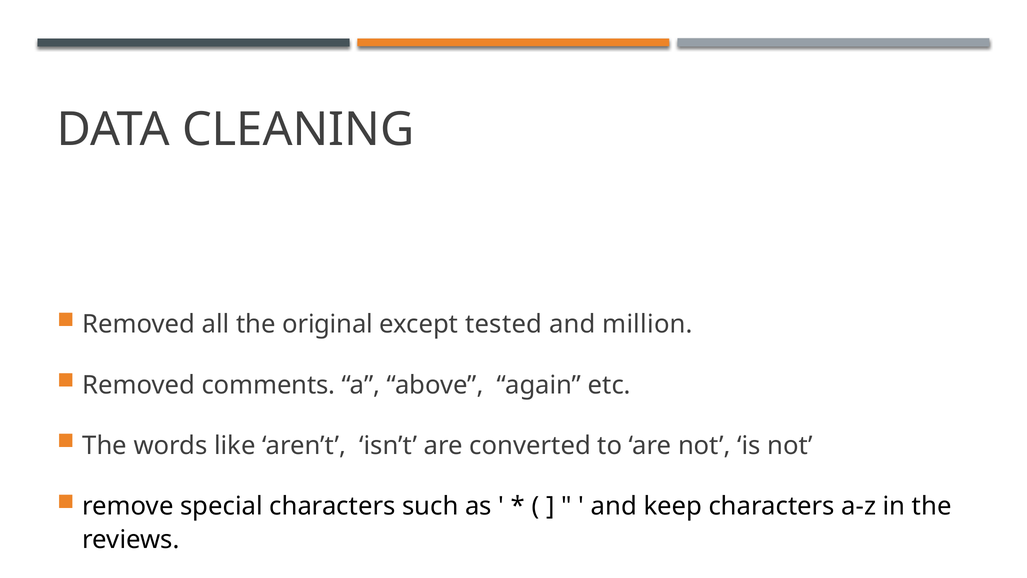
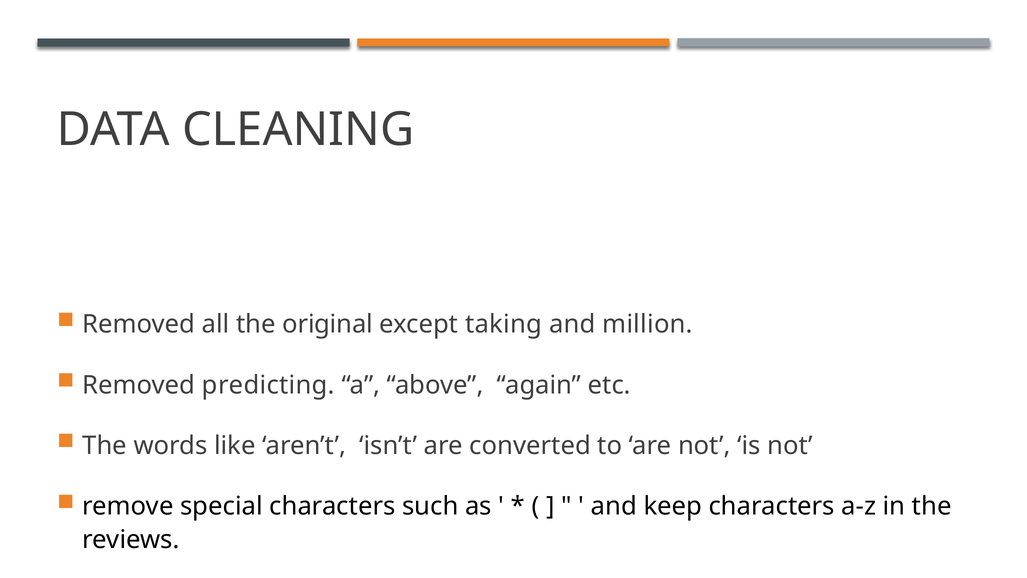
tested: tested -> taking
comments: comments -> predicting
